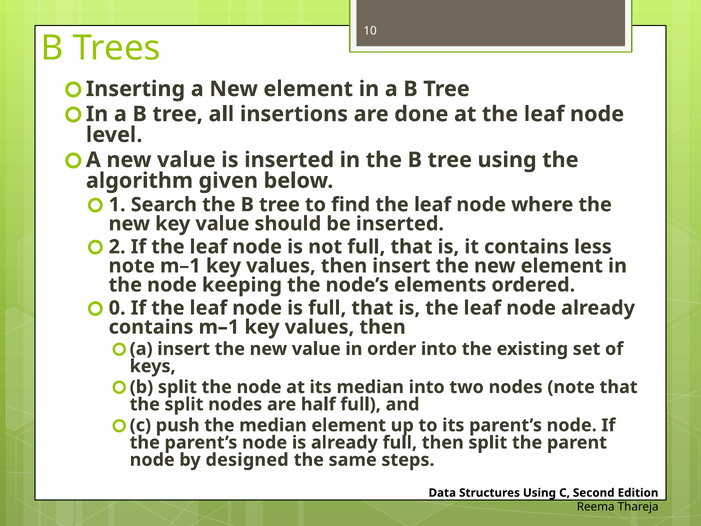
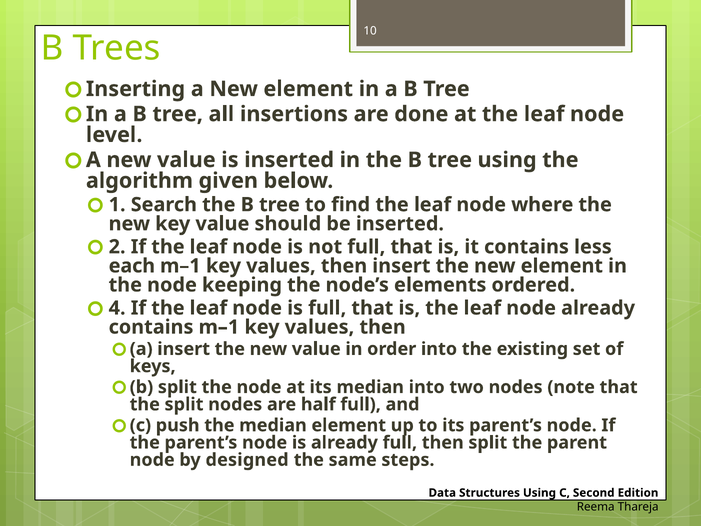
note at (132, 266): note -> each
0: 0 -> 4
